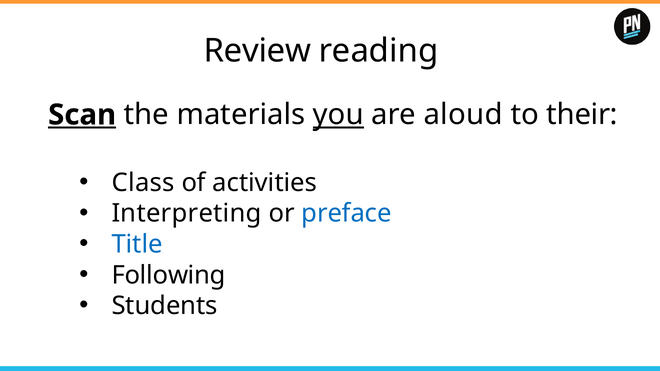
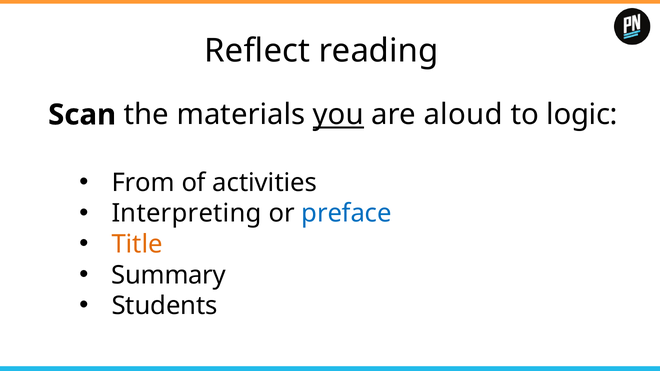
Review: Review -> Reflect
Scan underline: present -> none
their: their -> logic
Class: Class -> From
Title colour: blue -> orange
Following: Following -> Summary
